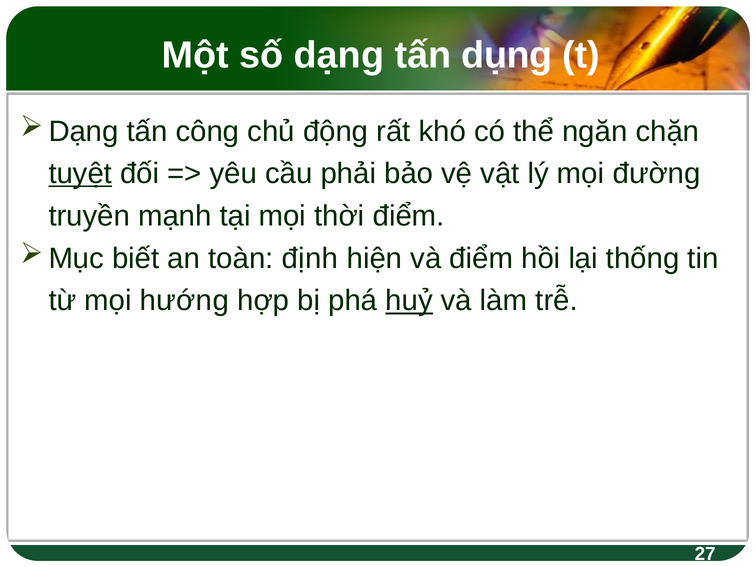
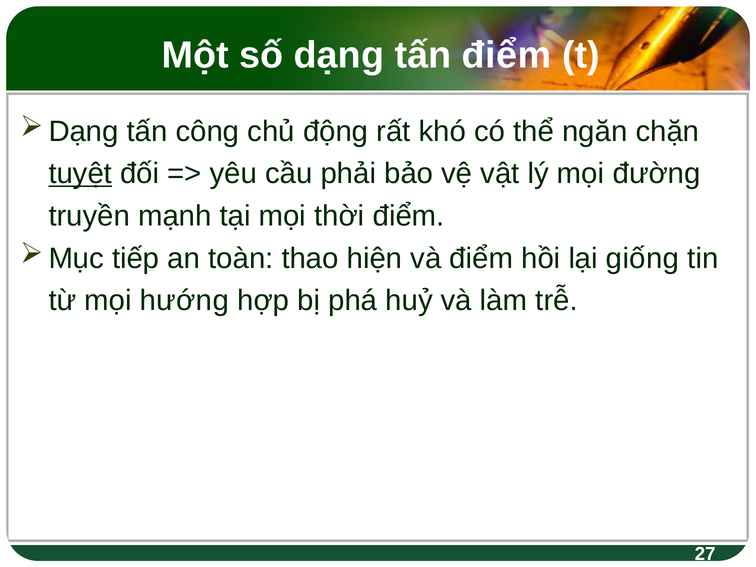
tấn dụng: dụng -> điểm
biết: biết -> tiếp
định: định -> thao
thống: thống -> giống
huỷ underline: present -> none
